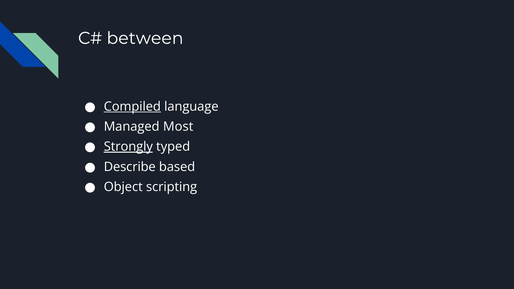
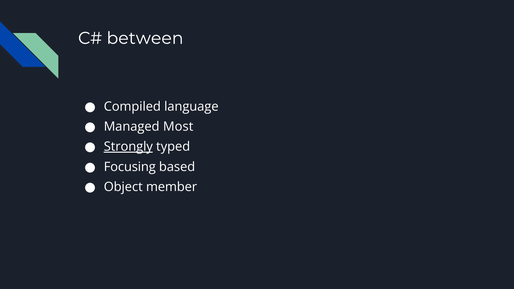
Compiled underline: present -> none
Describe: Describe -> Focusing
scripting: scripting -> member
